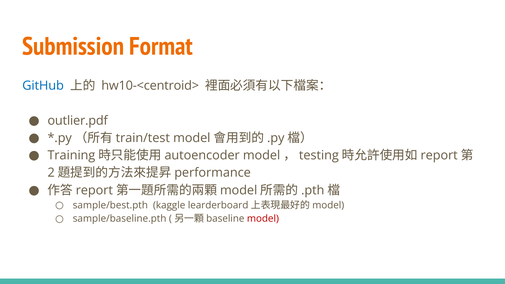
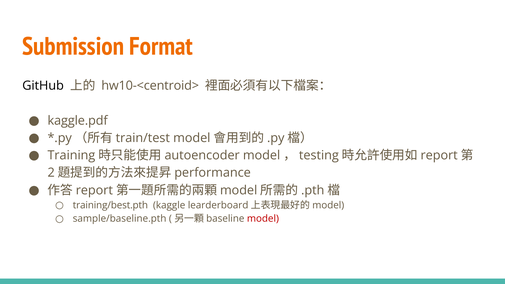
GitHub colour: blue -> black
outlier.pdf: outlier.pdf -> kaggle.pdf
sample/best.pth: sample/best.pth -> training/best.pth
